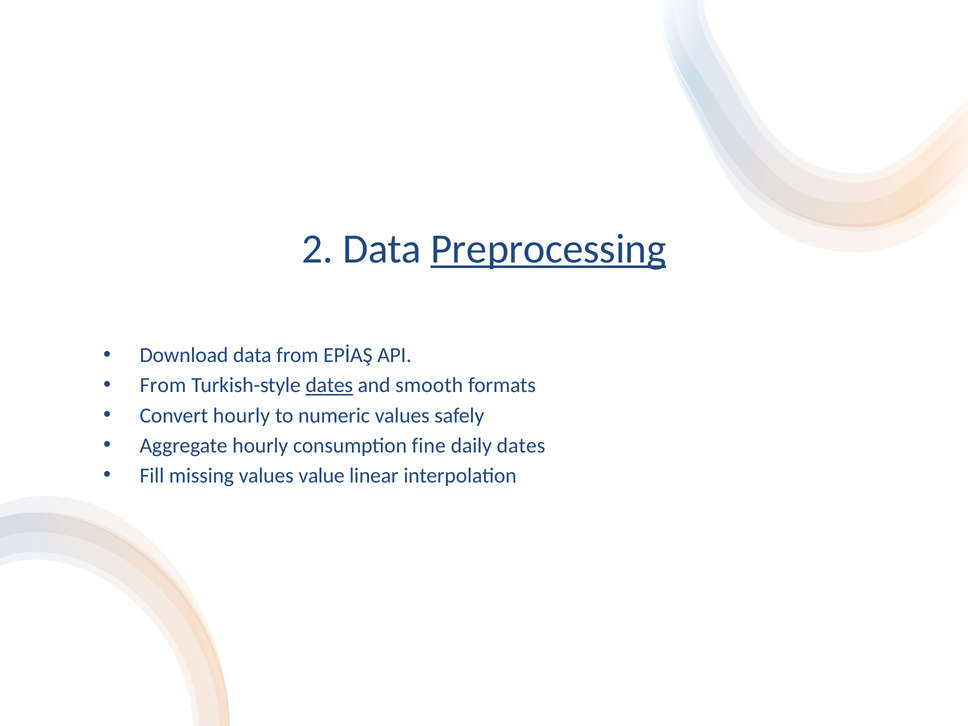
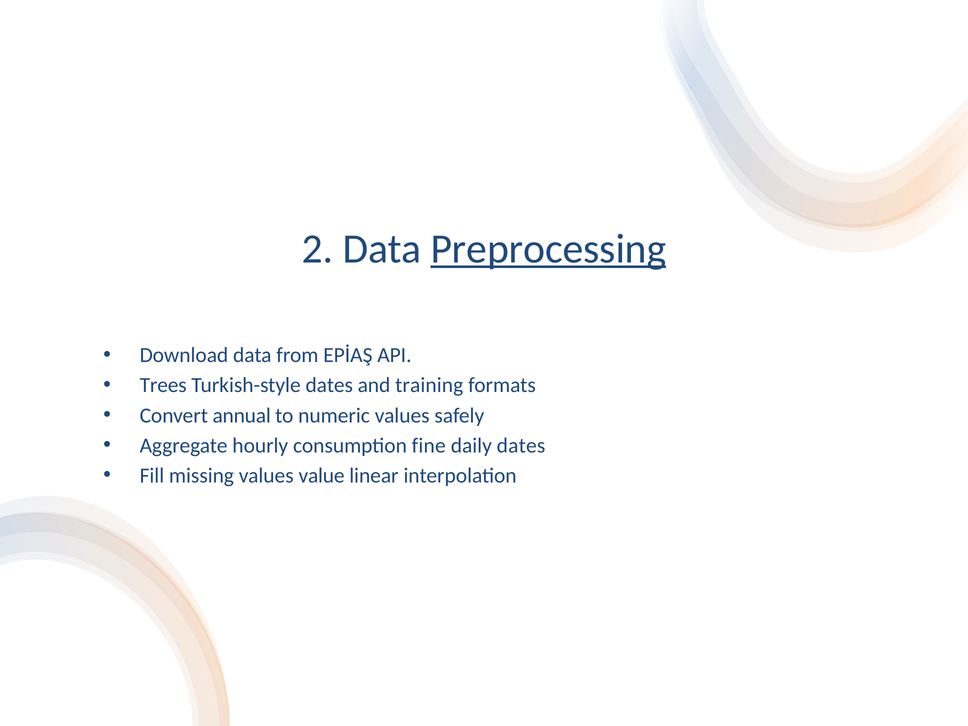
From at (163, 385): From -> Trees
dates at (329, 385) underline: present -> none
smooth: smooth -> training
Convert hourly: hourly -> annual
